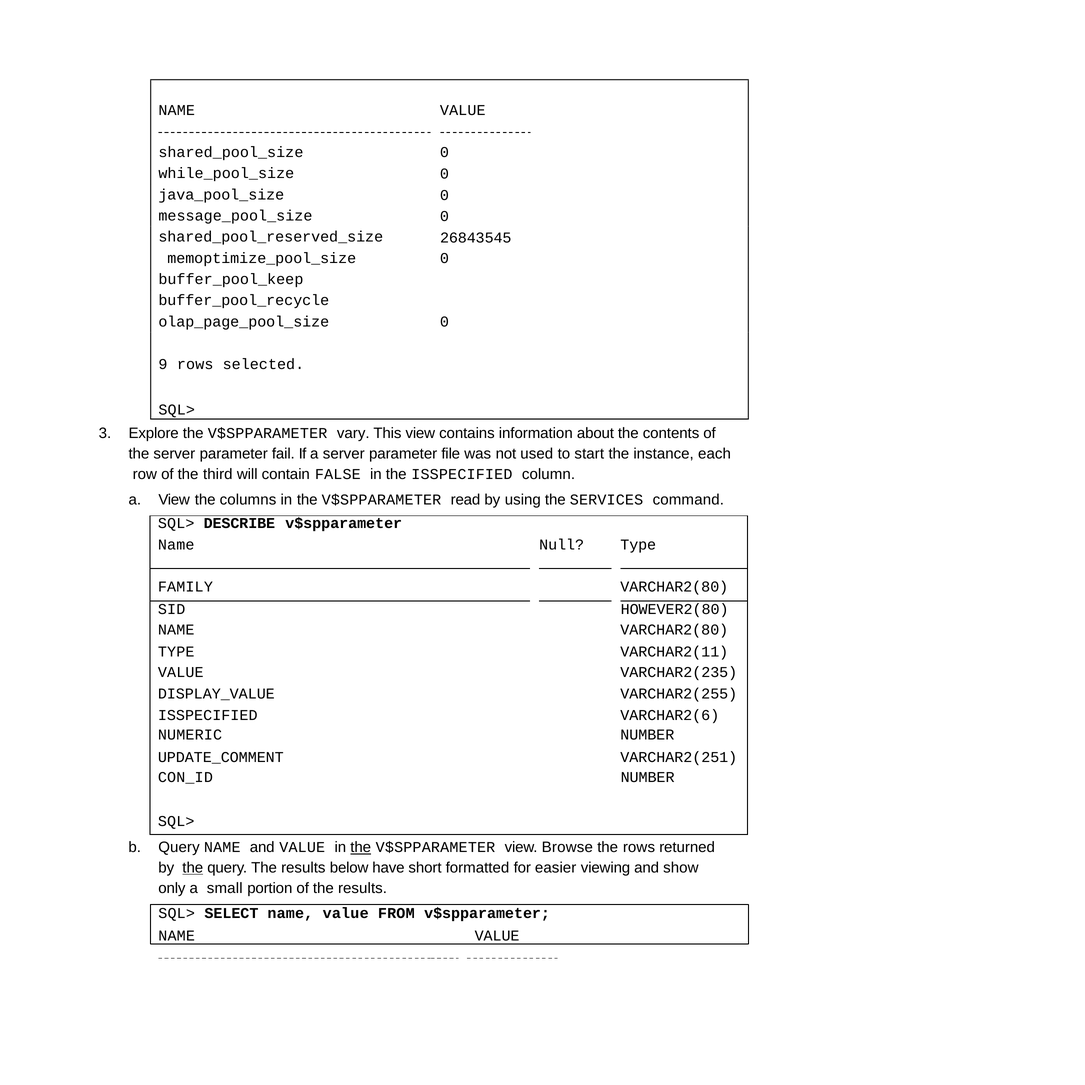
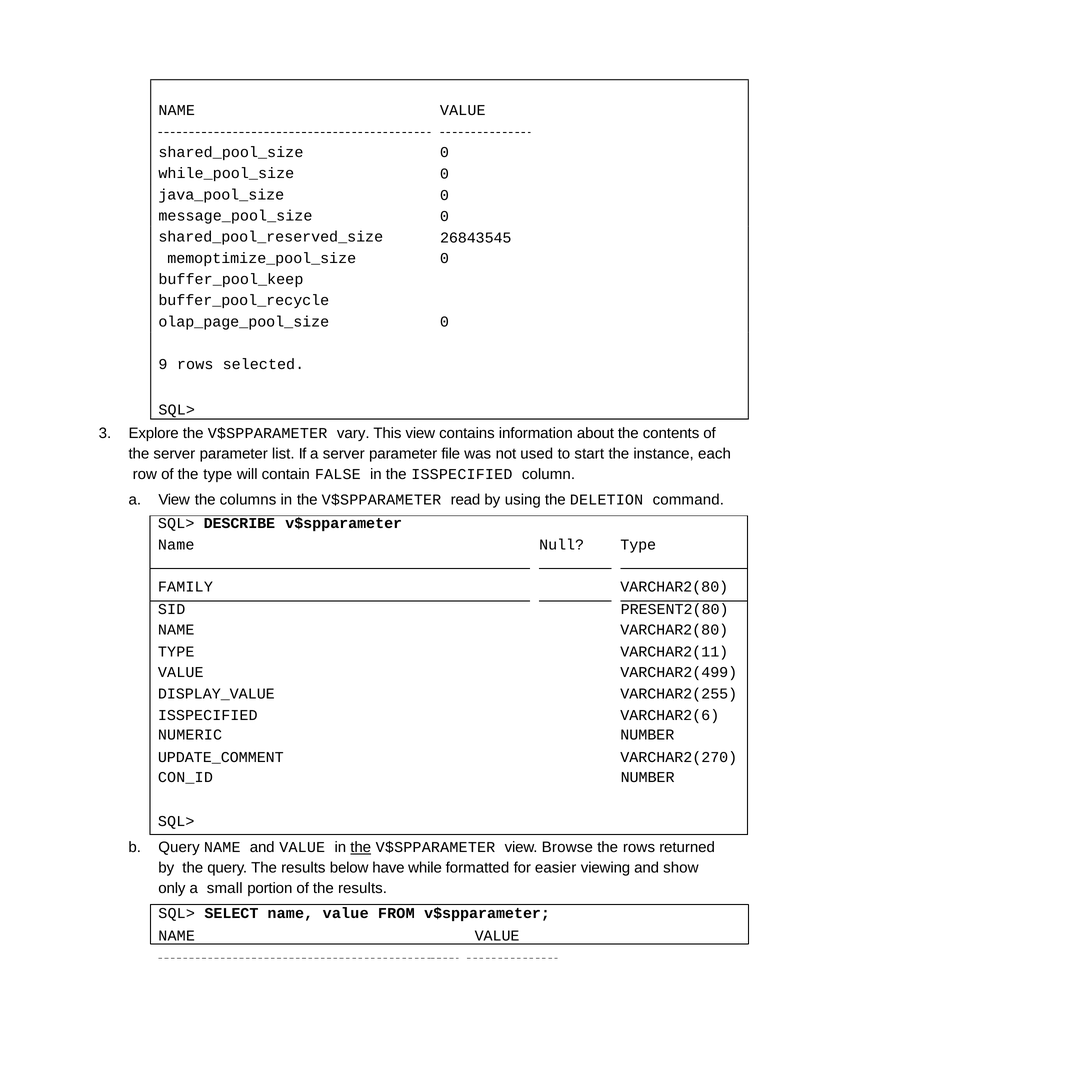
fail: fail -> list
the third: third -> type
SERVICES: SERVICES -> DELETION
HOWEVER2(80: HOWEVER2(80 -> PRESENT2(80
VARCHAR2(235: VARCHAR2(235 -> VARCHAR2(499
VARCHAR2(251: VARCHAR2(251 -> VARCHAR2(270
the at (193, 868) underline: present -> none
short: short -> while
